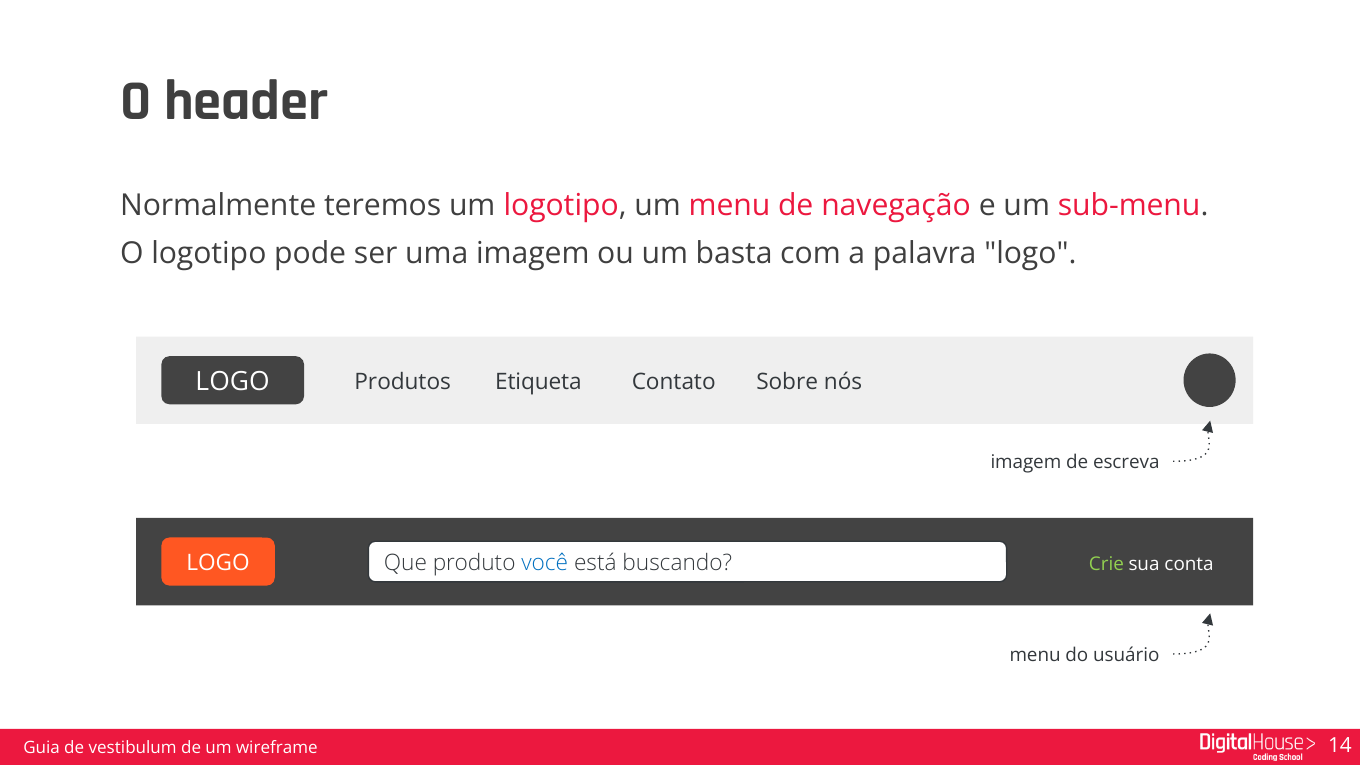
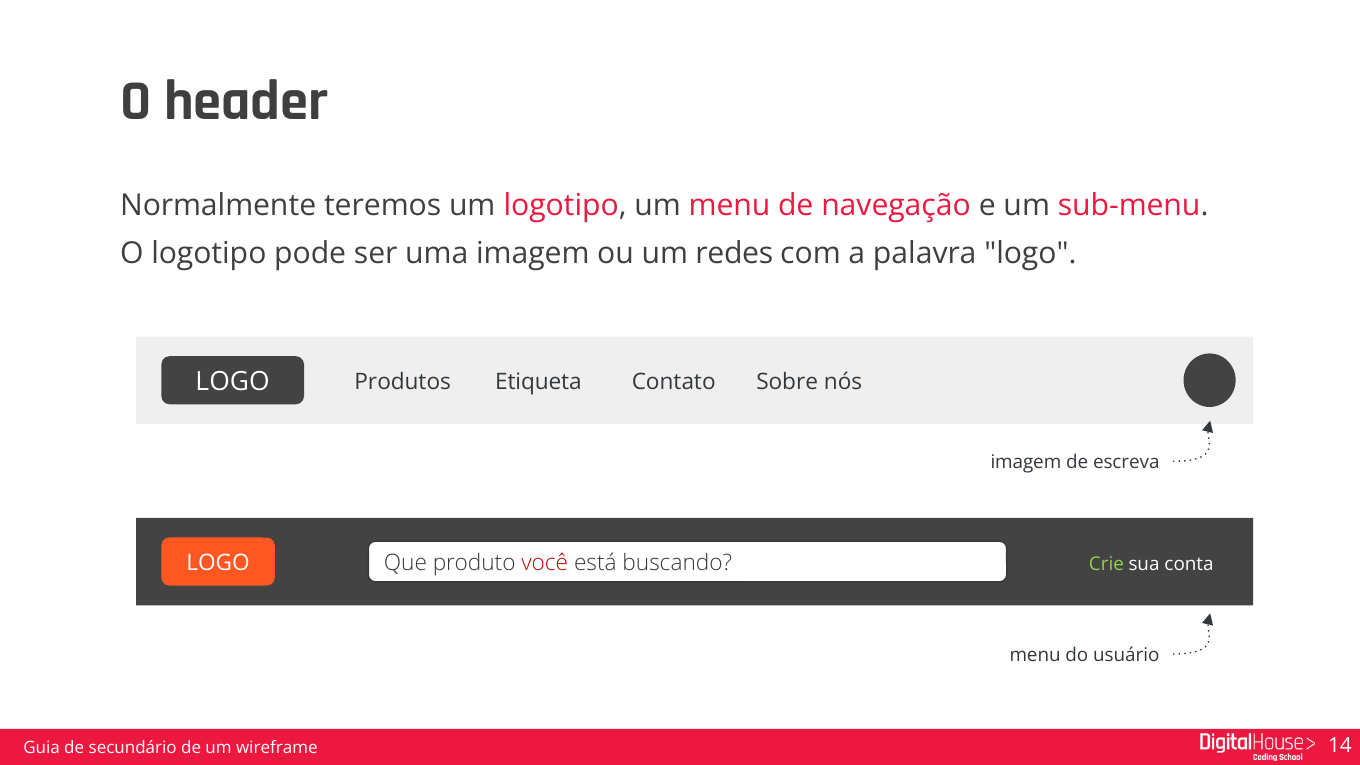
basta: basta -> redes
você colour: blue -> red
vestibulum: vestibulum -> secundário
